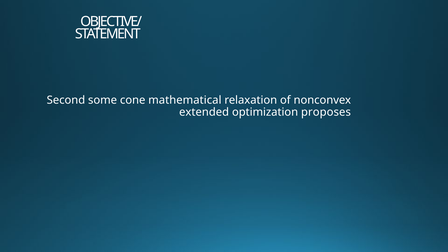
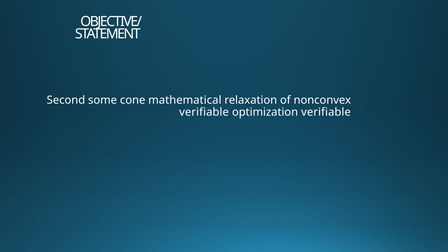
extended at (204, 112): extended -> verifiable
optimization proposes: proposes -> verifiable
